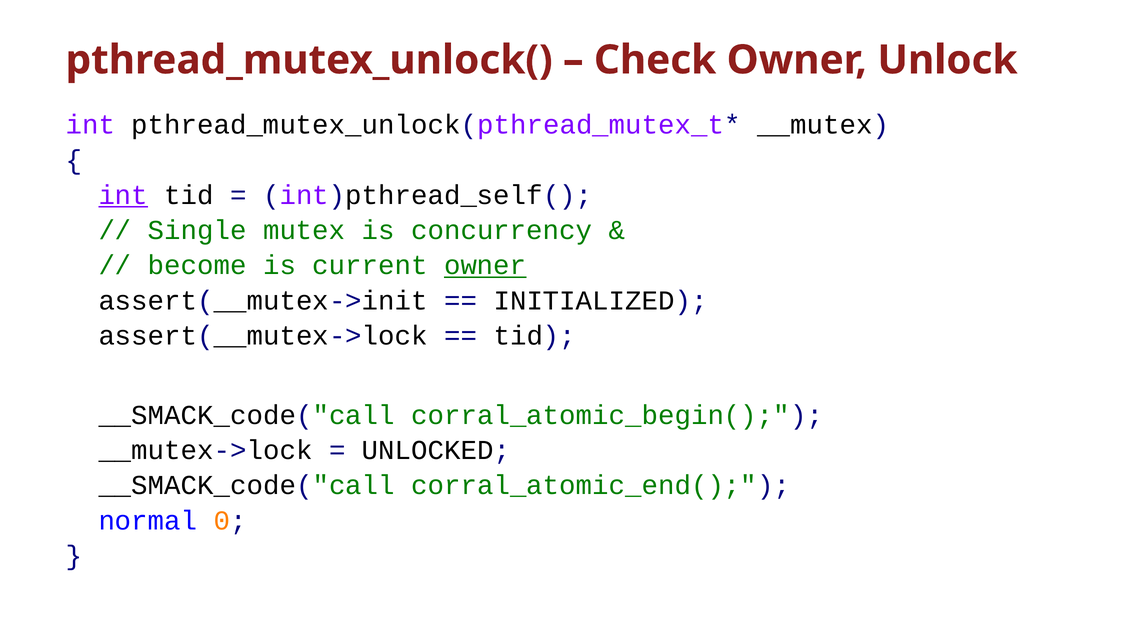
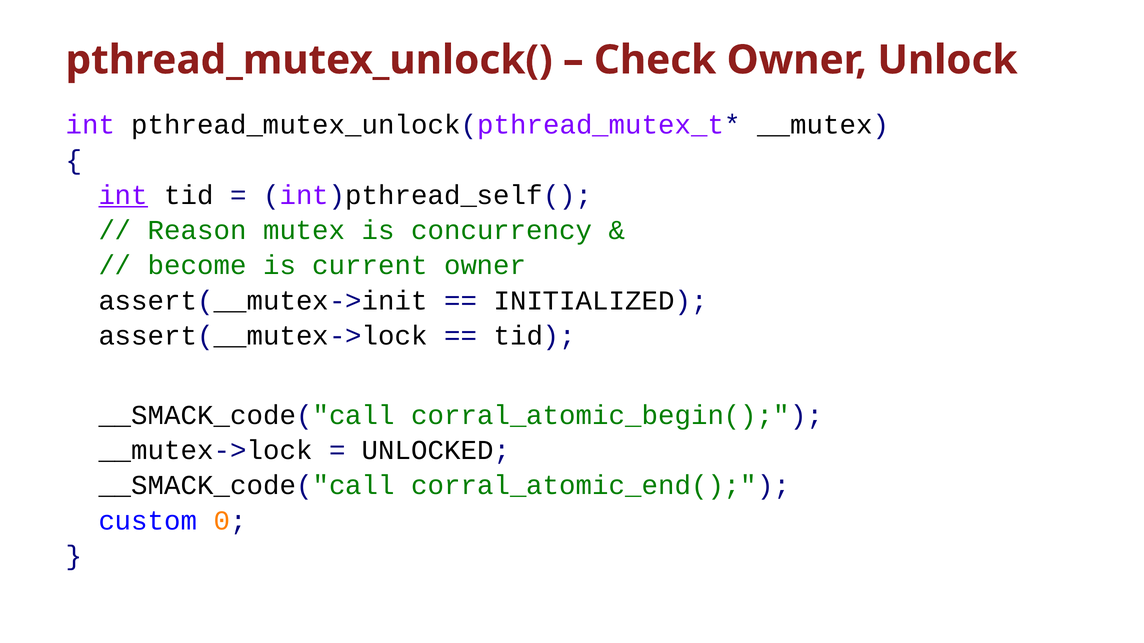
Single: Single -> Reason
owner at (485, 266) underline: present -> none
normal: normal -> custom
